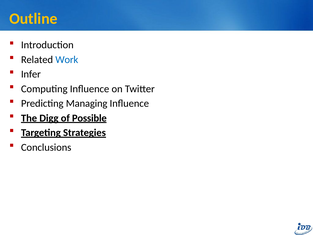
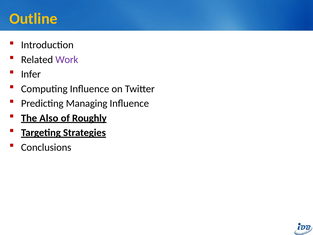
Work colour: blue -> purple
Digg: Digg -> Also
Possible: Possible -> Roughly
